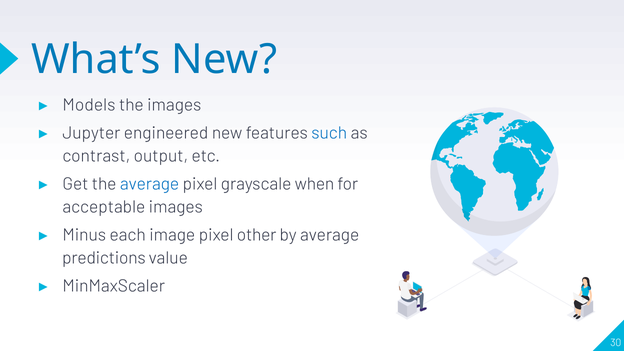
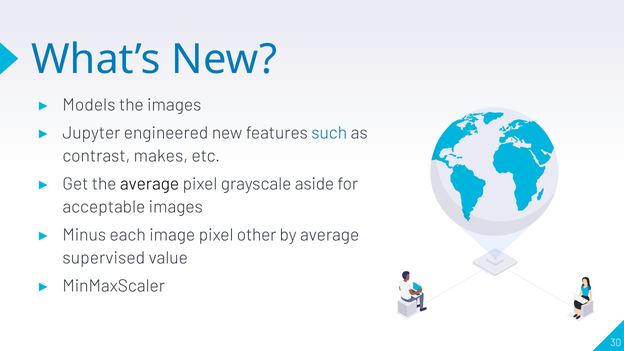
output: output -> makes
average at (149, 184) colour: blue -> black
when: when -> aside
predictions: predictions -> supervised
